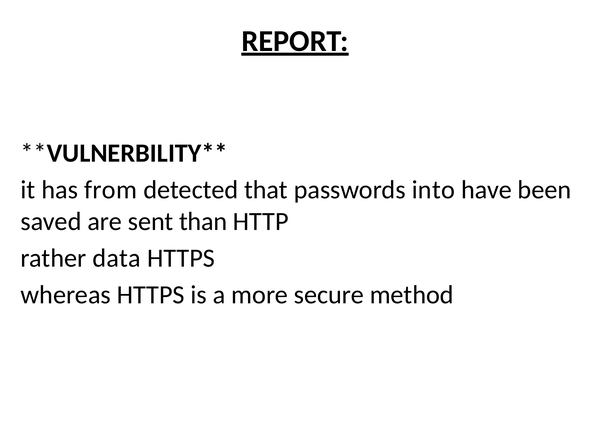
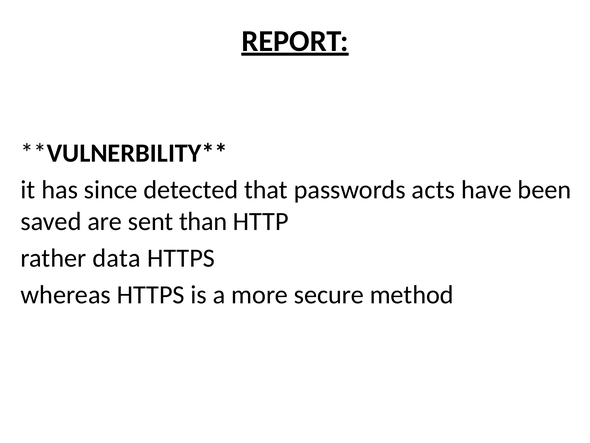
from: from -> since
into: into -> acts
